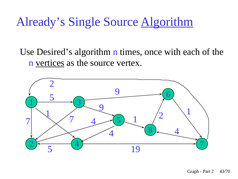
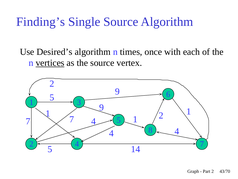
Already’s: Already’s -> Finding’s
Algorithm at (167, 22) underline: present -> none
19: 19 -> 14
